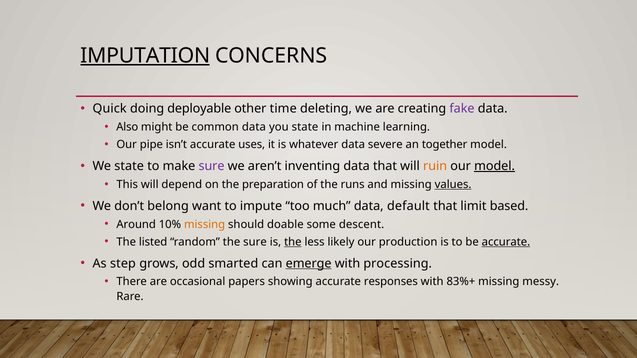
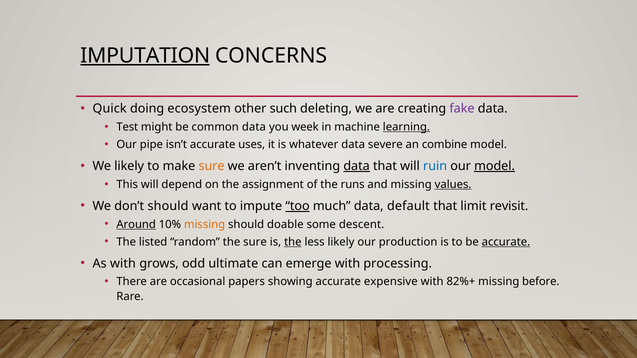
deployable: deployable -> ecosystem
time: time -> such
Also: Also -> Test
you state: state -> week
learning underline: none -> present
together: together -> combine
We state: state -> likely
sure at (212, 166) colour: purple -> orange
data at (357, 166) underline: none -> present
ruin colour: orange -> blue
preparation: preparation -> assignment
don’t belong: belong -> should
too underline: none -> present
based: based -> revisit
Around underline: none -> present
As step: step -> with
smarted: smarted -> ultimate
emerge underline: present -> none
responses: responses -> expensive
83%+: 83%+ -> 82%+
messy: messy -> before
